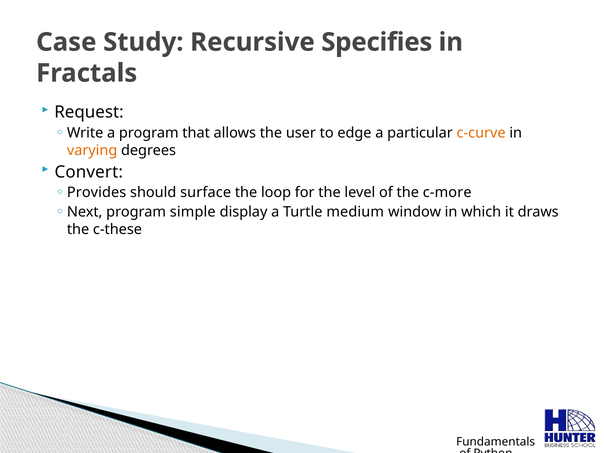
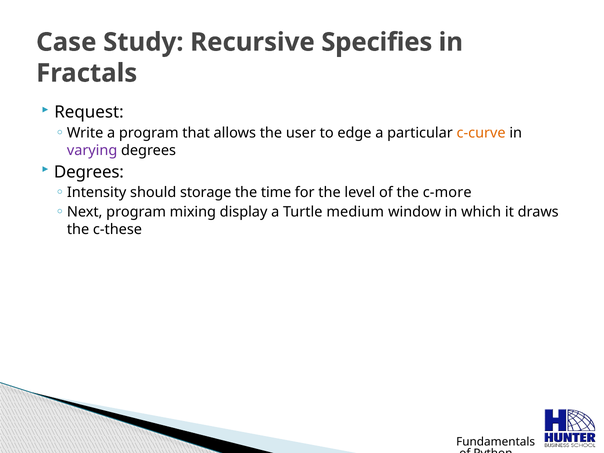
varying colour: orange -> purple
Convert at (89, 172): Convert -> Degrees
Provides: Provides -> Intensity
surface: surface -> storage
loop: loop -> time
simple: simple -> mixing
